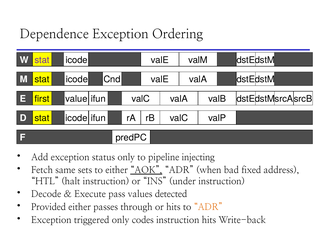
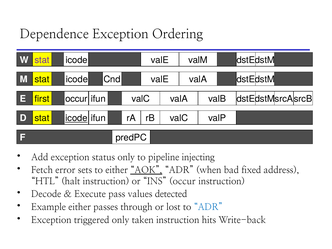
E value: value -> occur
icode at (76, 118) underline: none -> present
same: same -> error
INS under: under -> occur
Provided: Provided -> Example
or hits: hits -> lost
ADR at (208, 207) colour: orange -> blue
codes: codes -> taken
